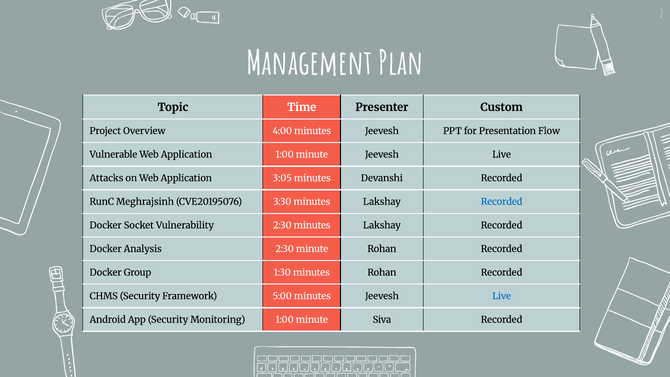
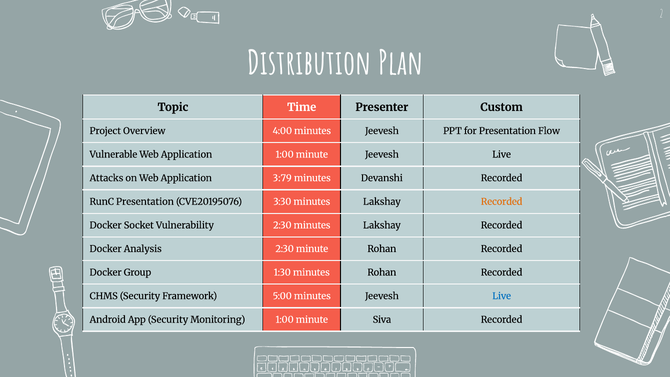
Management: Management -> Distribution
3:05: 3:05 -> 3:79
RunC Meghrajsinh: Meghrajsinh -> Presentation
Recorded at (502, 202) colour: blue -> orange
